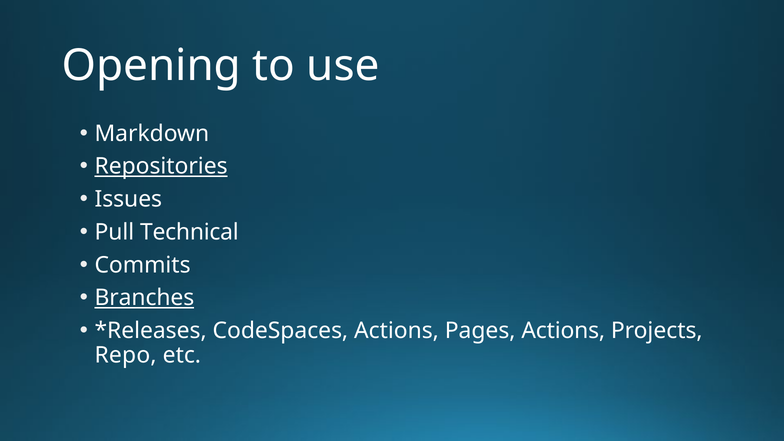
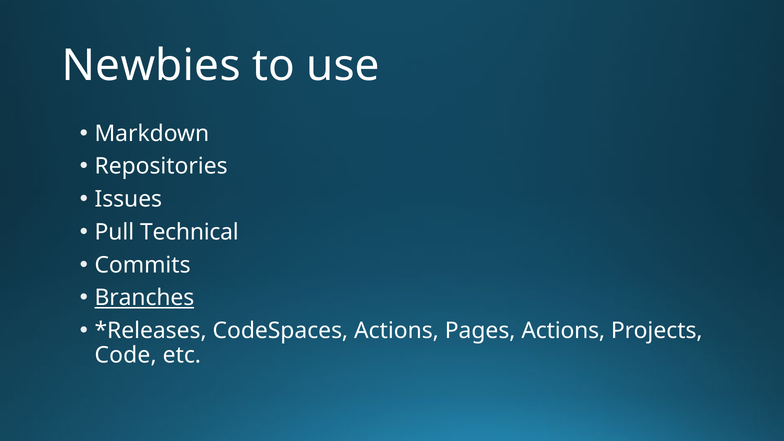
Opening: Opening -> Newbies
Repositories underline: present -> none
Repo: Repo -> Code
